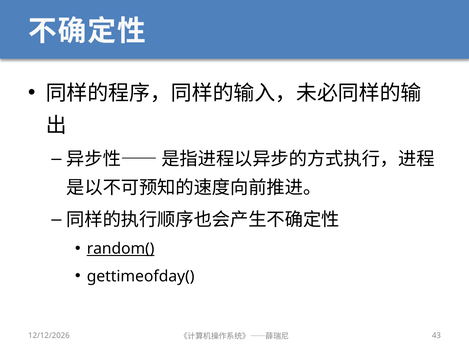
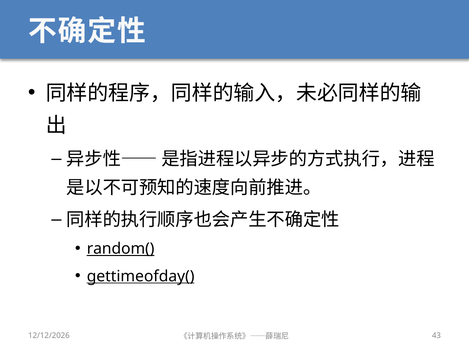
gettimeofday( underline: none -> present
